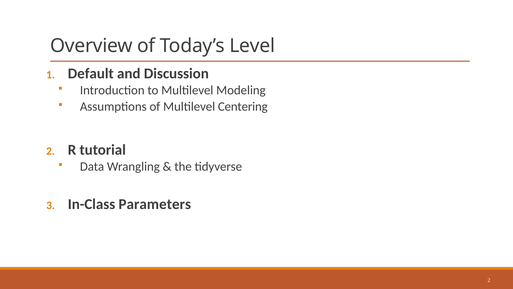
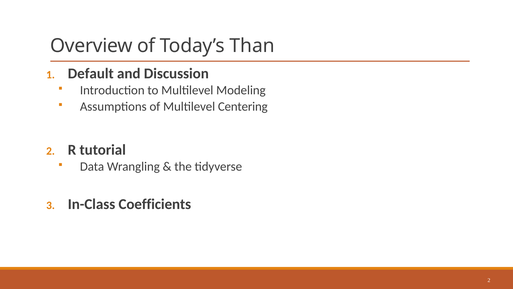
Level: Level -> Than
Parameters: Parameters -> Coefficients
